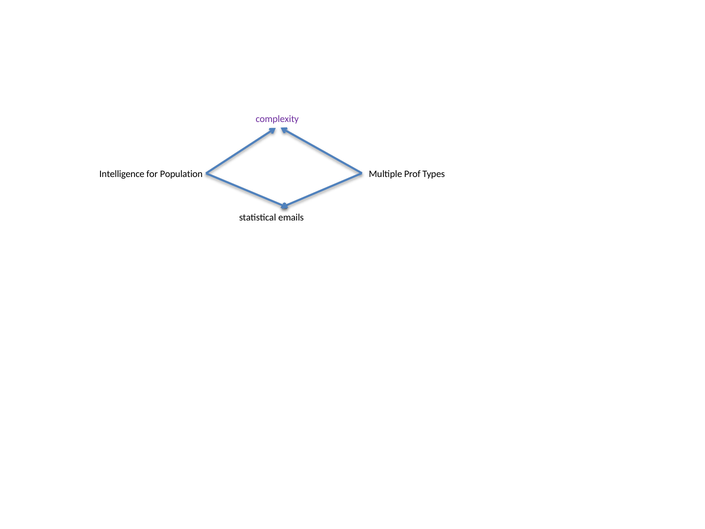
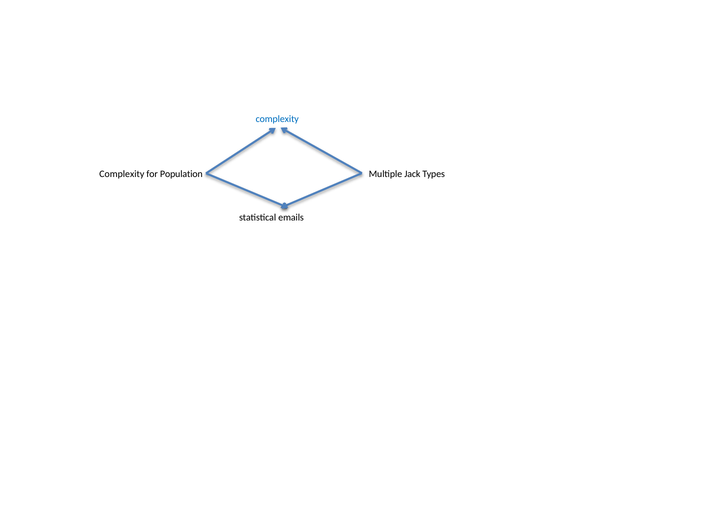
complexity at (277, 119) colour: purple -> blue
Intelligence at (122, 174): Intelligence -> Complexity
Prof: Prof -> Jack
